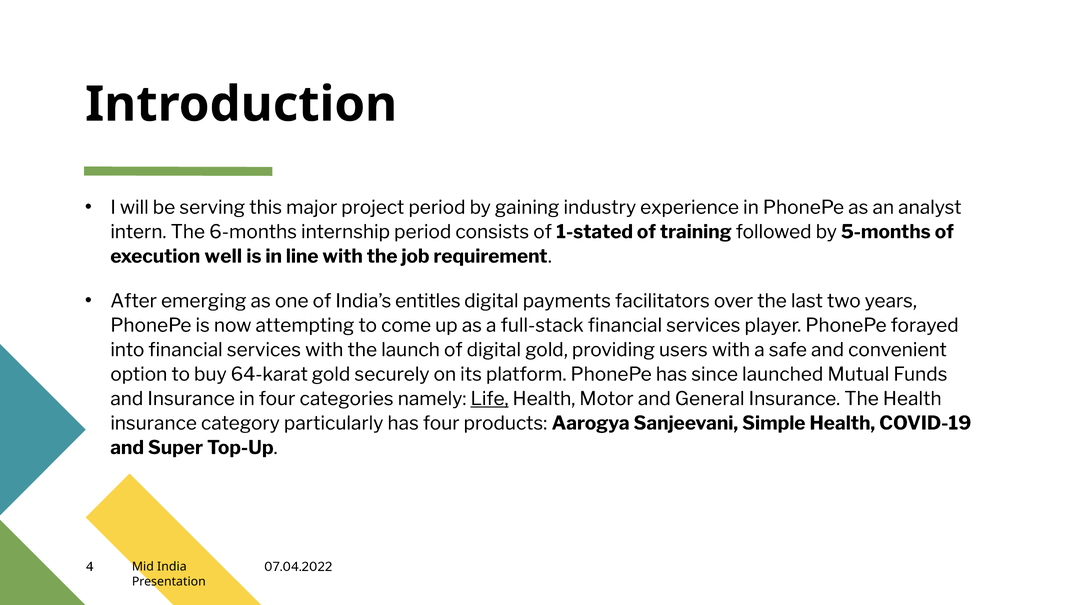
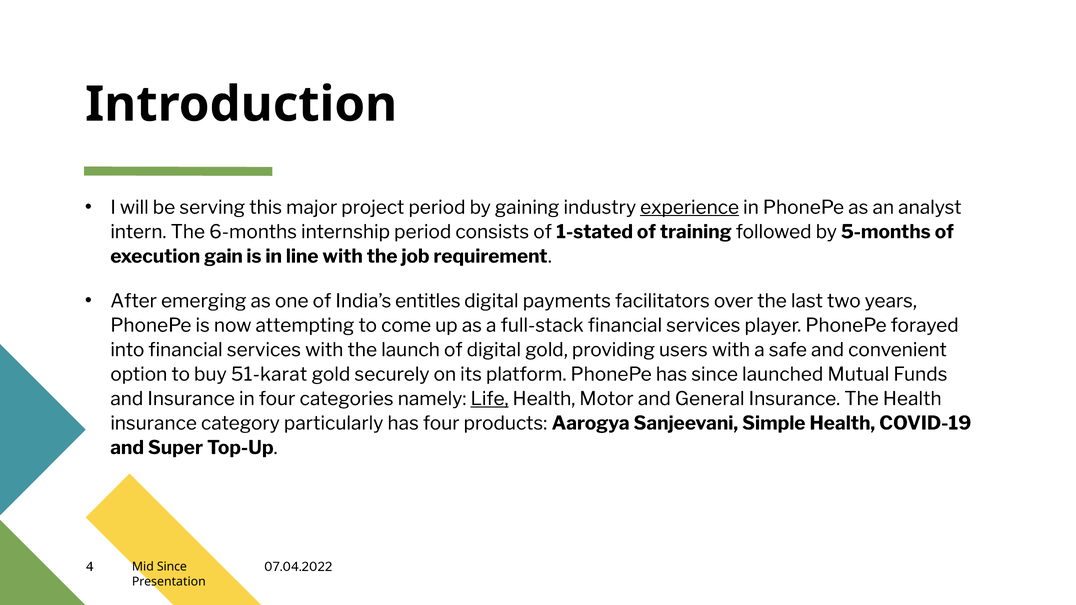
experience underline: none -> present
well: well -> gain
64-karat: 64-karat -> 51-karat
Mid India: India -> Since
